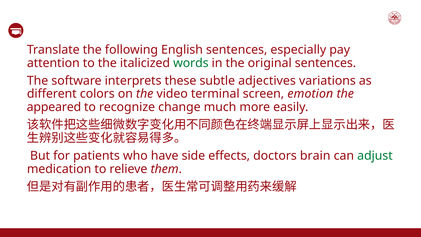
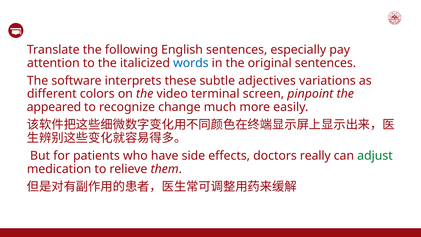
words colour: green -> blue
emotion: emotion -> pinpoint
brain: brain -> really
